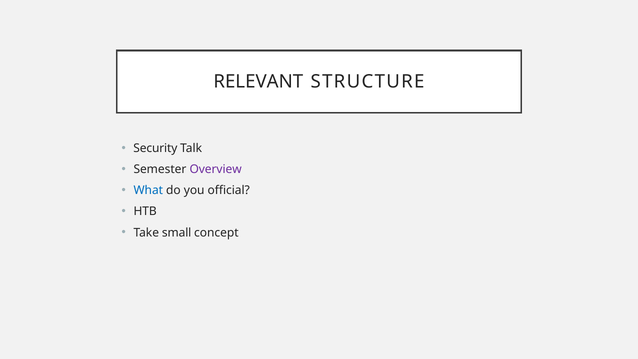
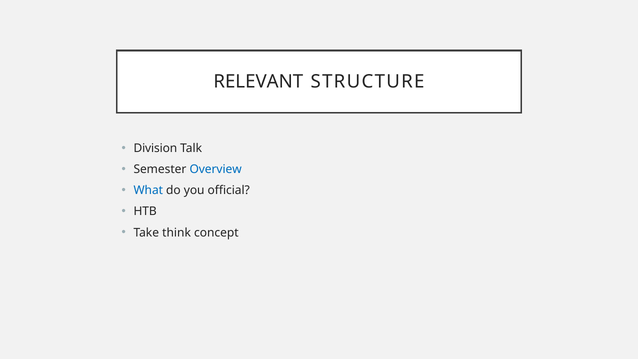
Security: Security -> Division
Overview colour: purple -> blue
small: small -> think
